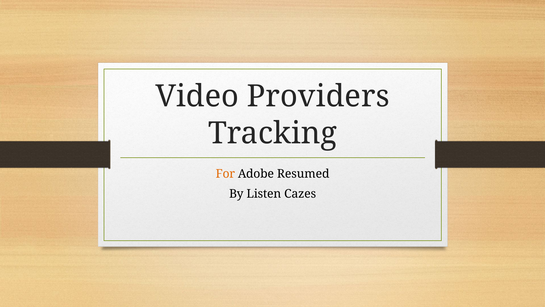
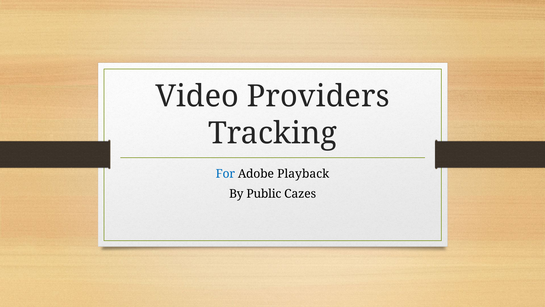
For colour: orange -> blue
Resumed: Resumed -> Playback
Listen: Listen -> Public
